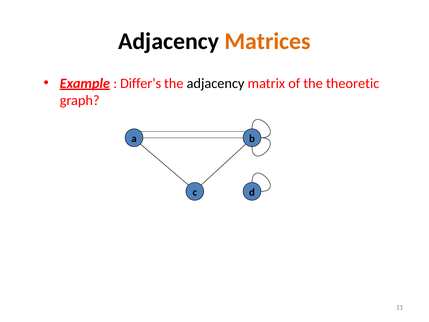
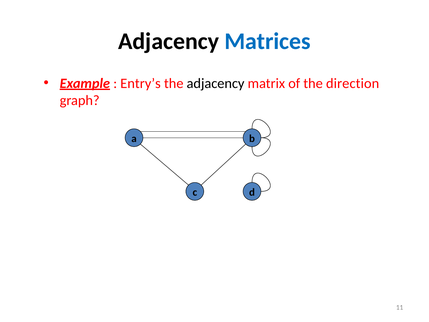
Matrices colour: orange -> blue
Differ’s: Differ’s -> Entry’s
theoretic: theoretic -> direction
